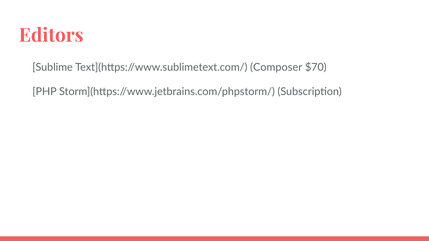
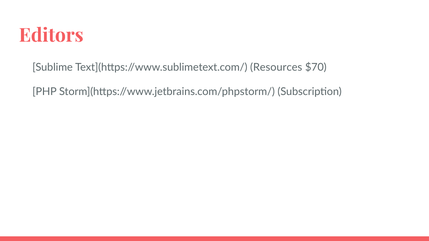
Composer: Composer -> Resources
